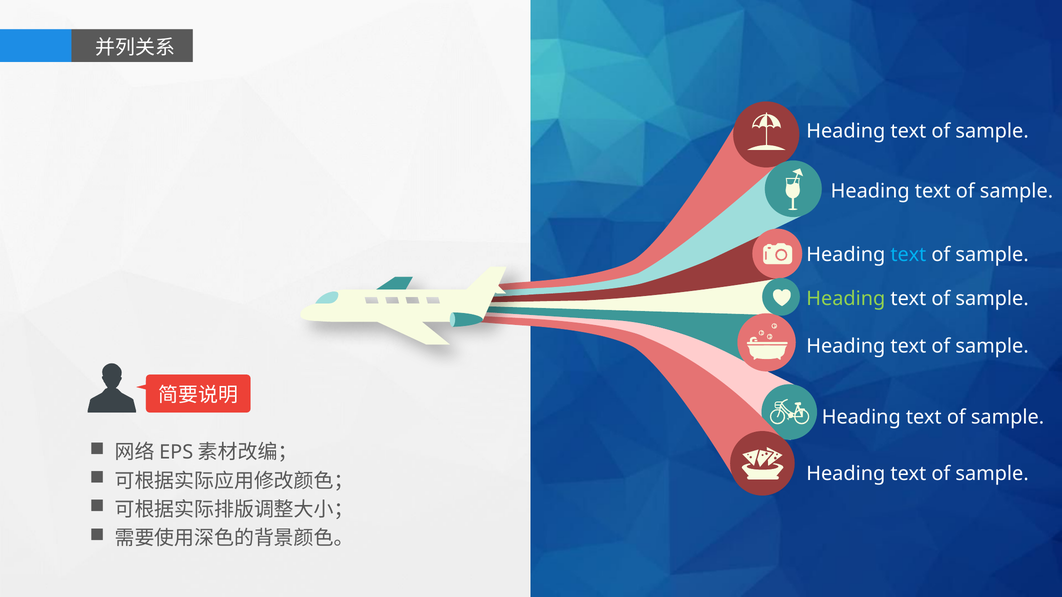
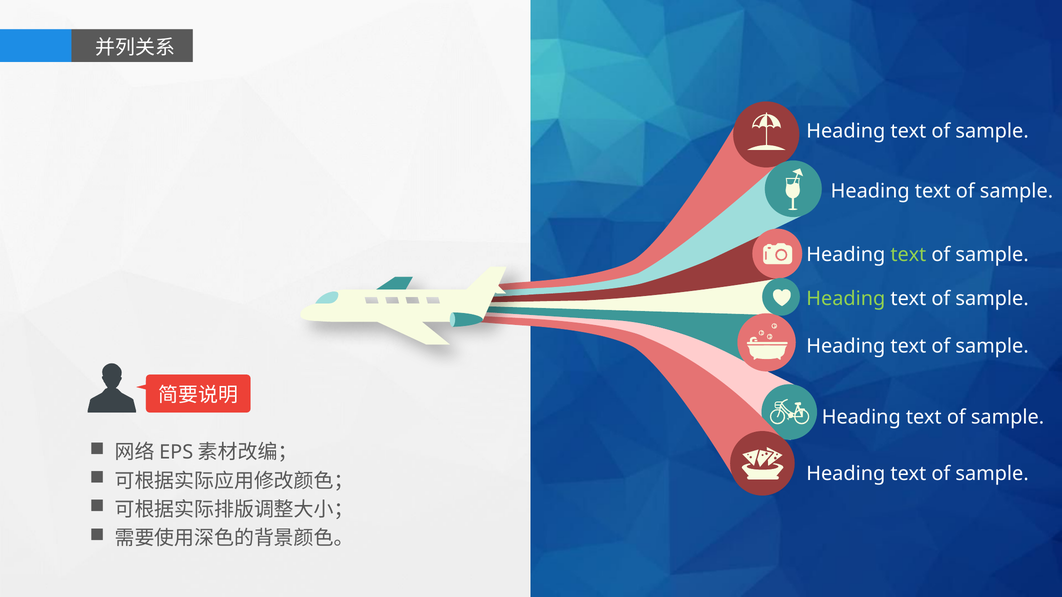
text at (908, 255) colour: light blue -> light green
